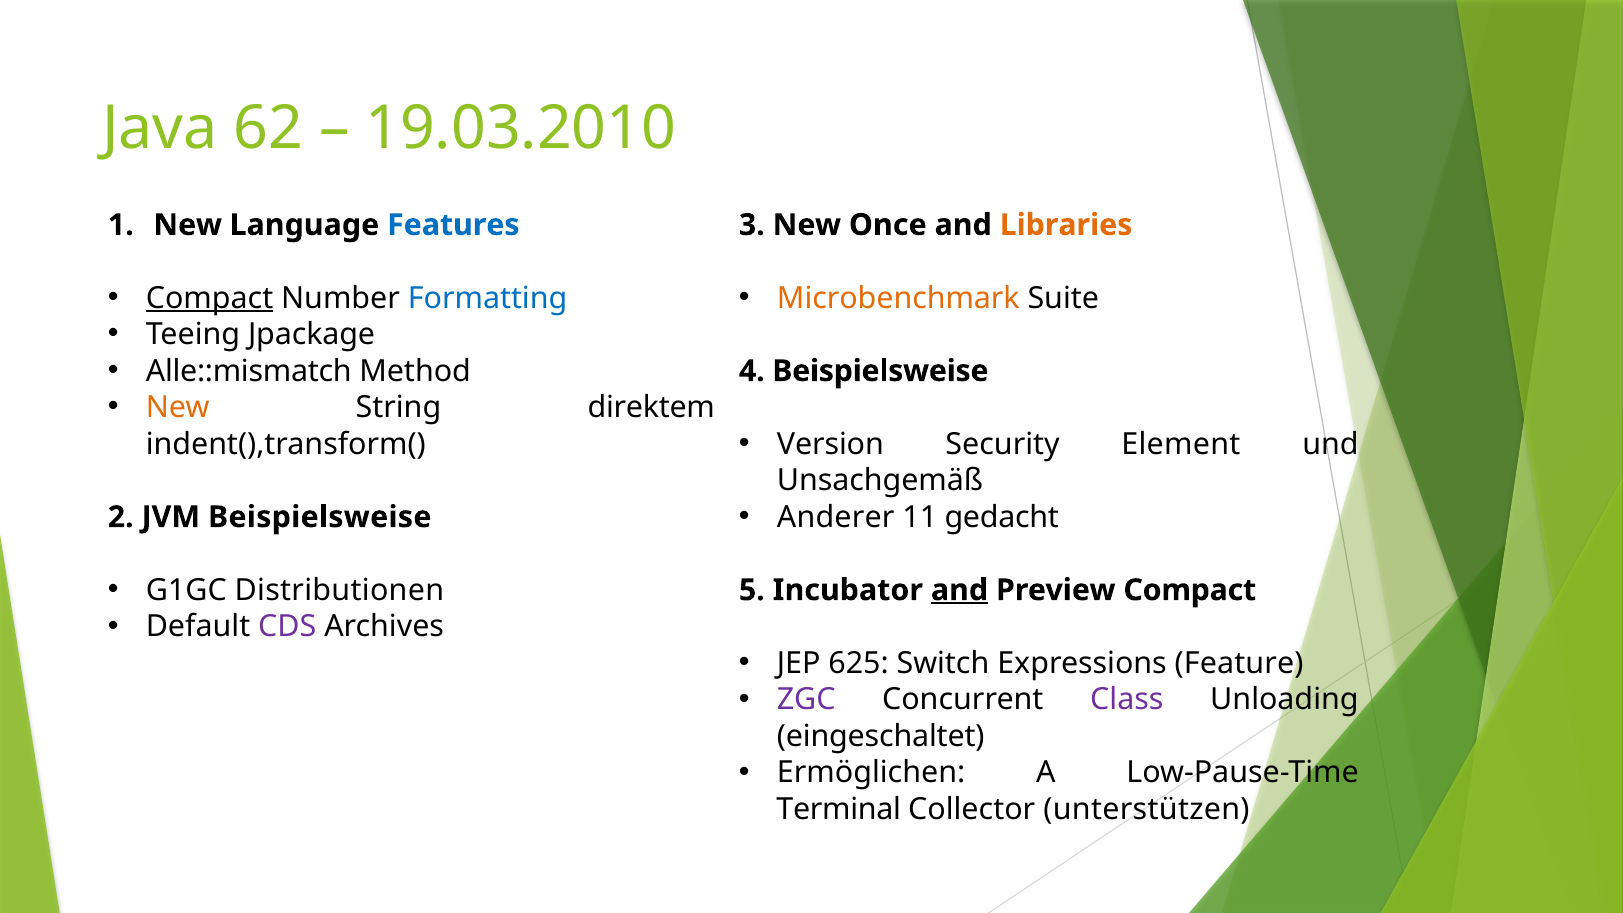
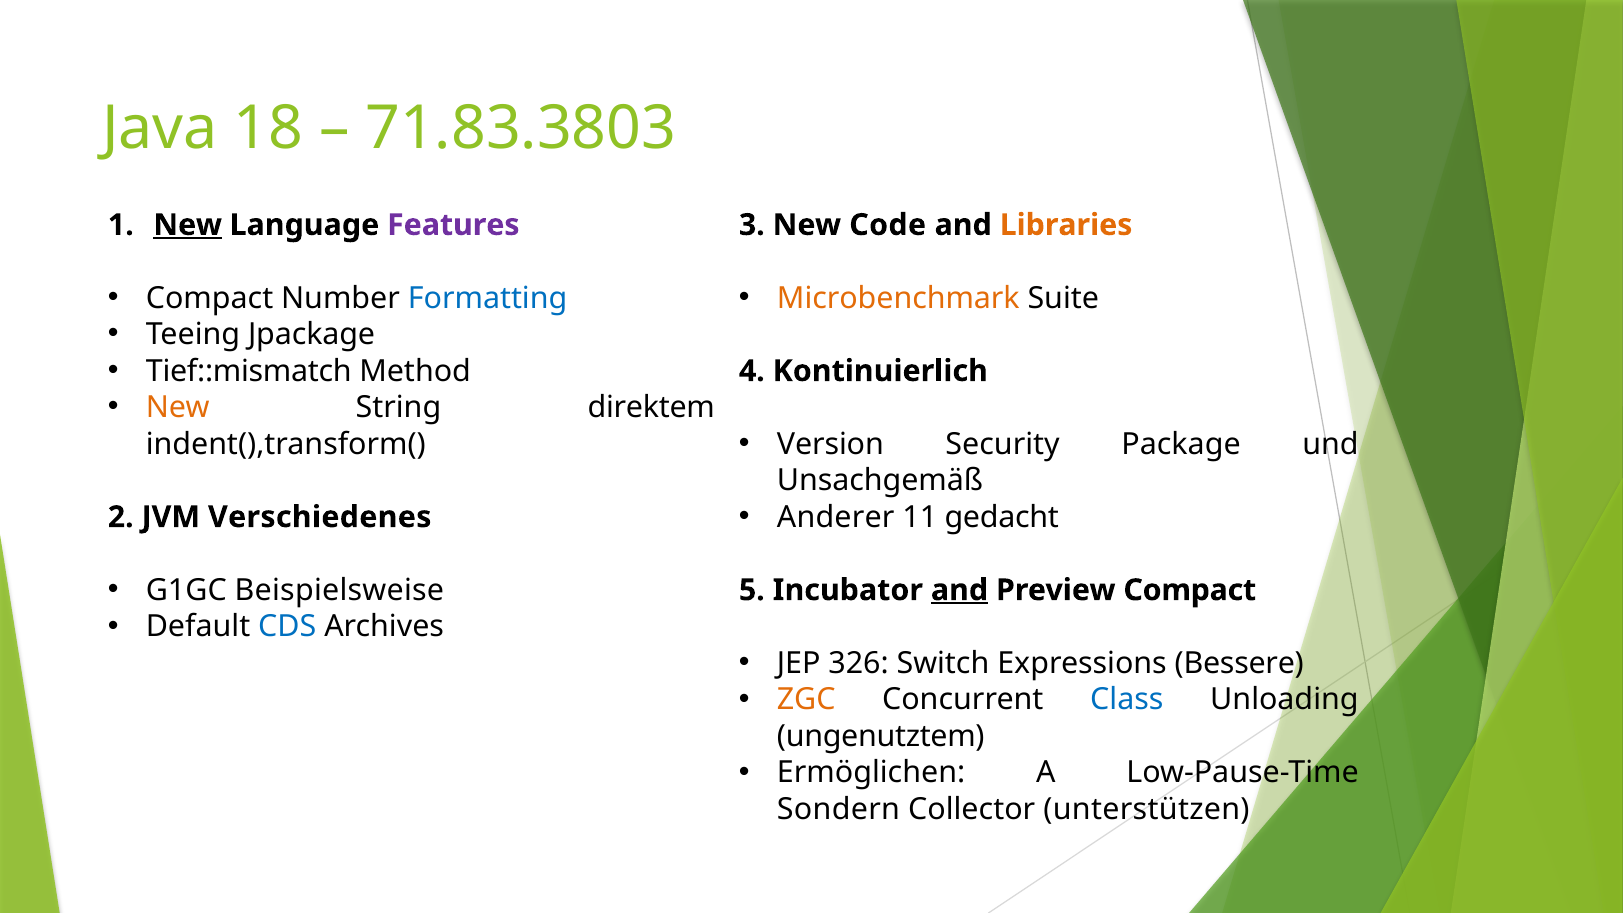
62: 62 -> 18
19.03.2010: 19.03.2010 -> 71.83.3803
New at (188, 225) underline: none -> present
Features colour: blue -> purple
Once: Once -> Code
Compact at (210, 298) underline: present -> none
Alle::mismatch: Alle::mismatch -> Tief::mismatch
4 Beispielsweise: Beispielsweise -> Kontinuierlich
Element: Element -> Package
JVM Beispielsweise: Beispielsweise -> Verschiedenes
Distributionen: Distributionen -> Beispielsweise
CDS colour: purple -> blue
625: 625 -> 326
Feature: Feature -> Bessere
ZGC colour: purple -> orange
Class colour: purple -> blue
eingeschaltet: eingeschaltet -> ungenutztem
Terminal: Terminal -> Sondern
